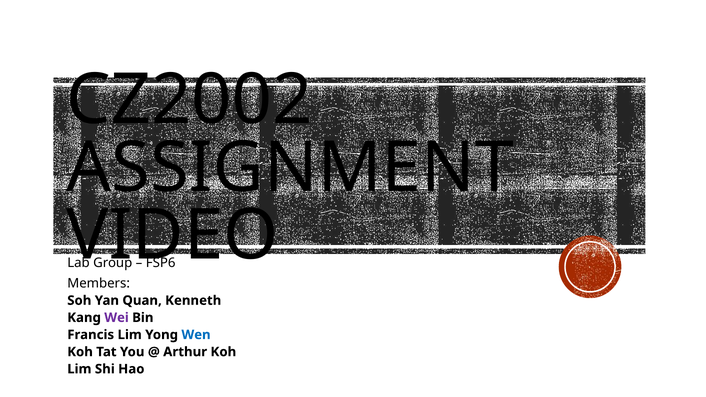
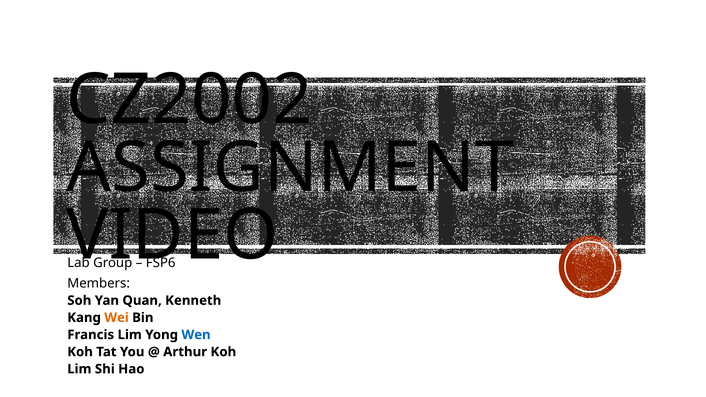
Wei colour: purple -> orange
